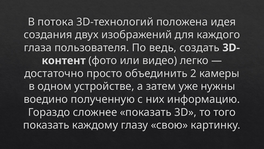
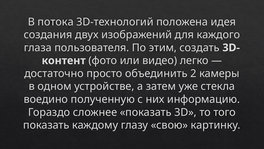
ведь: ведь -> этим
нужны: нужны -> стекла
